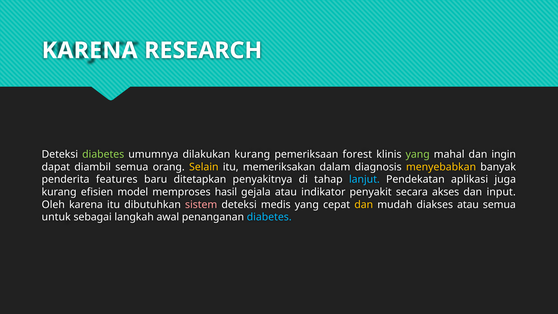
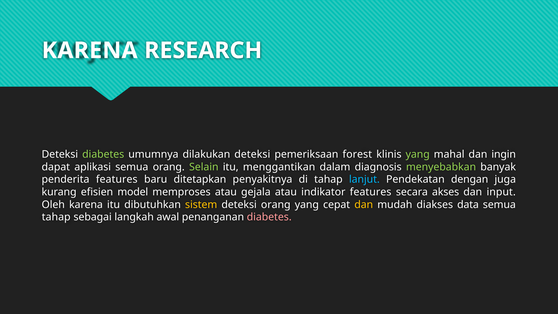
dilakukan kurang: kurang -> deteksi
diambil: diambil -> aplikasi
Selain colour: yellow -> light green
memeriksakan: memeriksakan -> menggantikan
menyebabkan colour: yellow -> light green
aplikasi: aplikasi -> dengan
memproses hasil: hasil -> atau
indikator penyakit: penyakit -> features
sistem colour: pink -> yellow
deteksi medis: medis -> orang
diakses atau: atau -> data
untuk at (56, 217): untuk -> tahap
diabetes at (269, 217) colour: light blue -> pink
